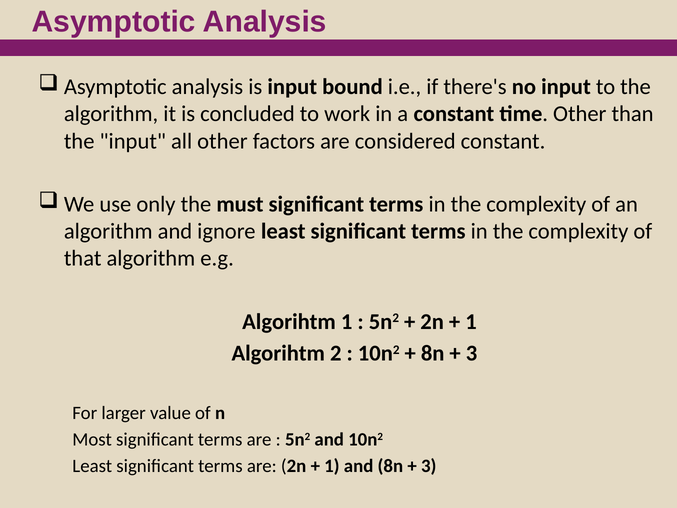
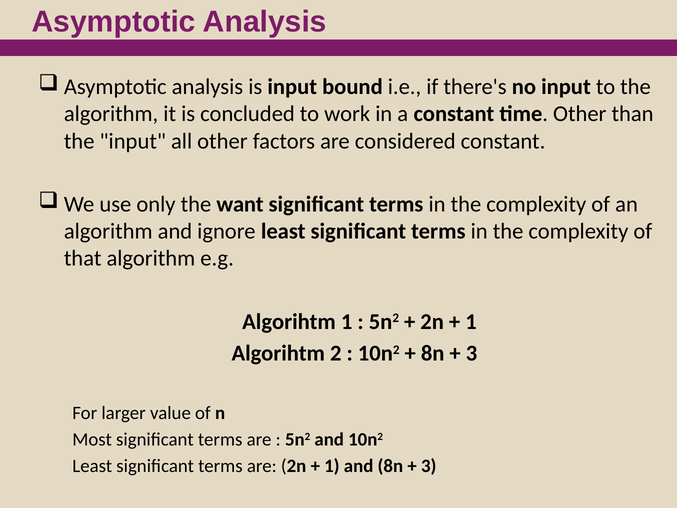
must: must -> want
